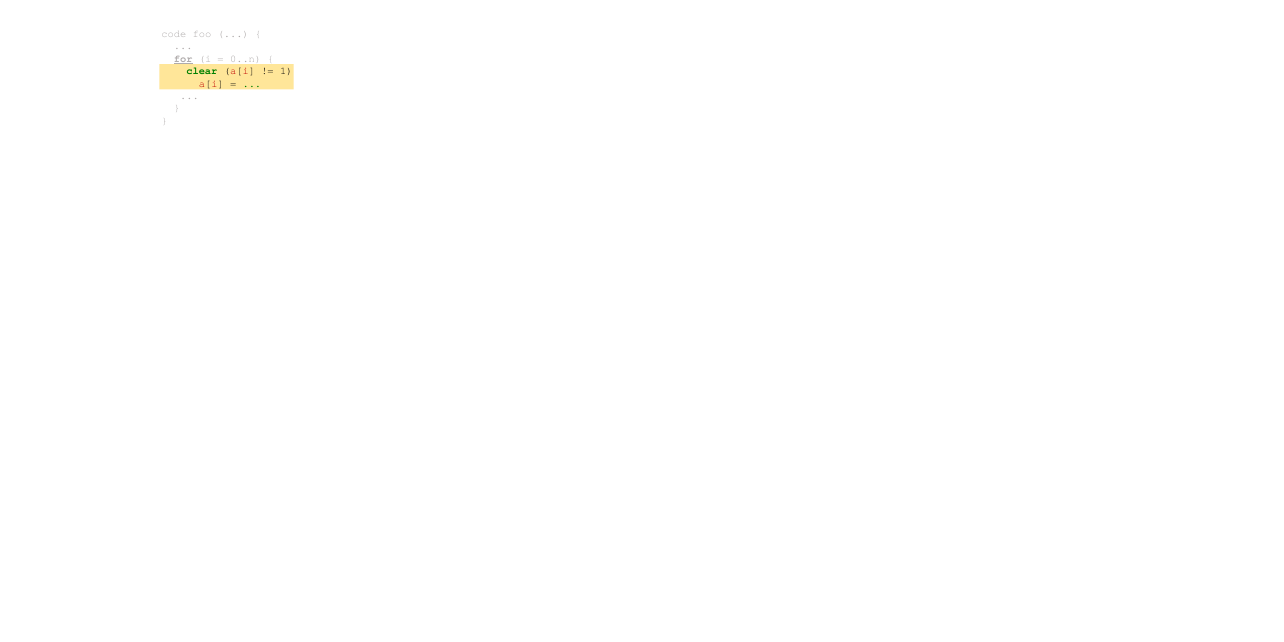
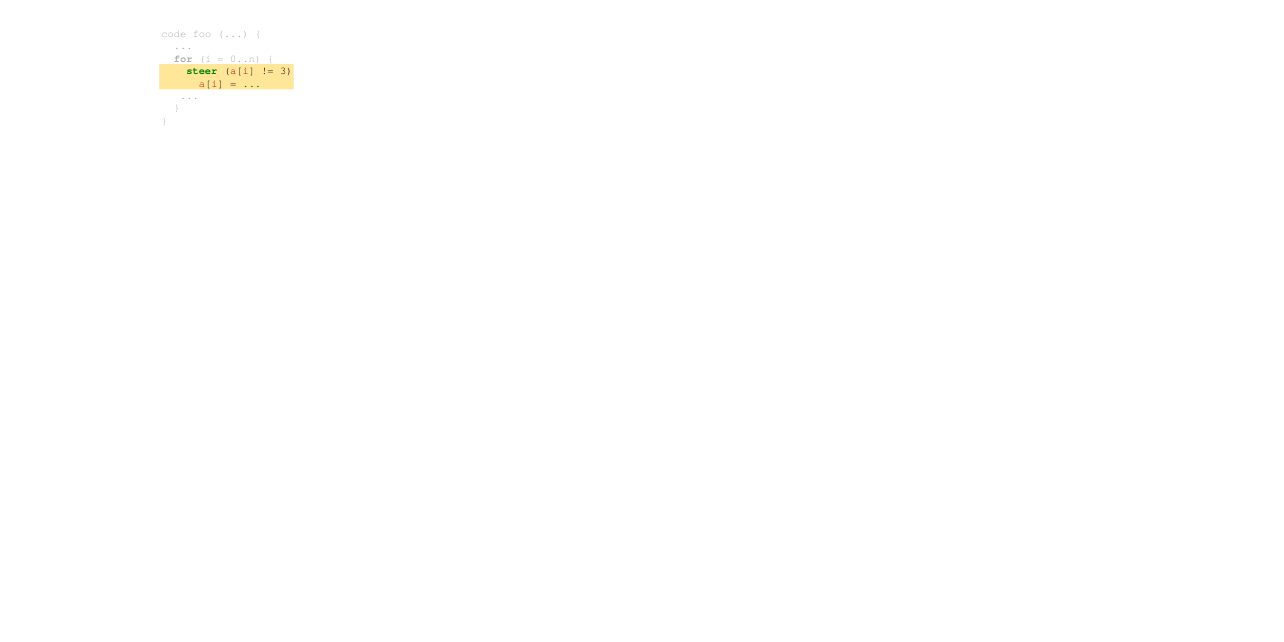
for underline: present -> none
clear: clear -> steer
1: 1 -> 3
